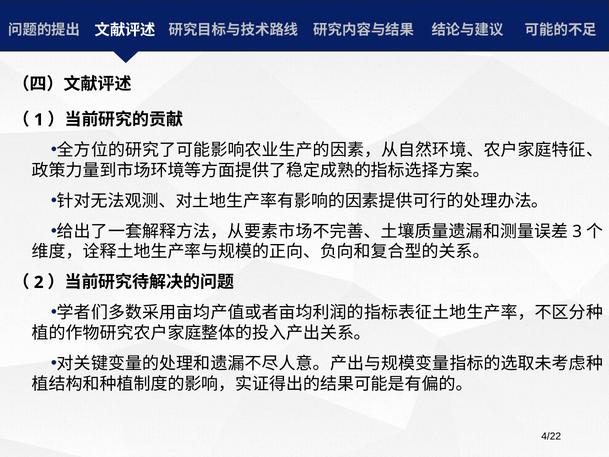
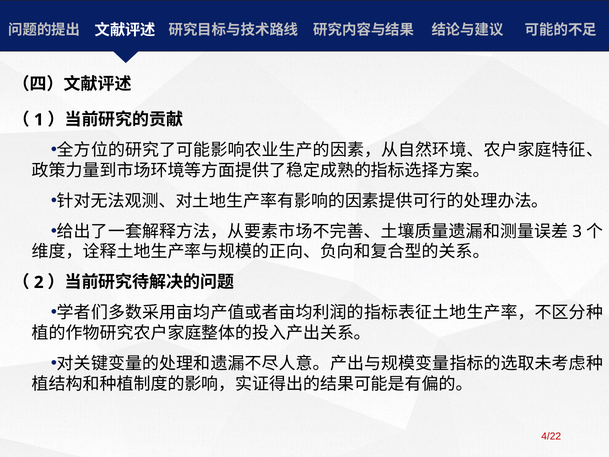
4/22 colour: black -> red
